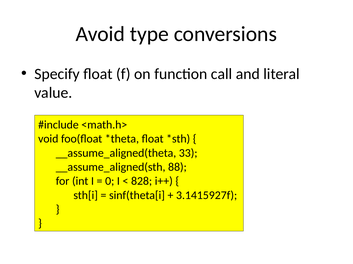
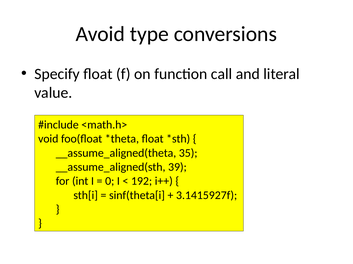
33: 33 -> 35
88: 88 -> 39
828: 828 -> 192
